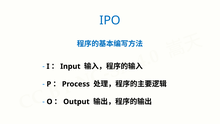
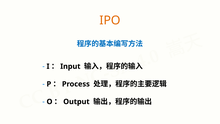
IPO colour: blue -> orange
